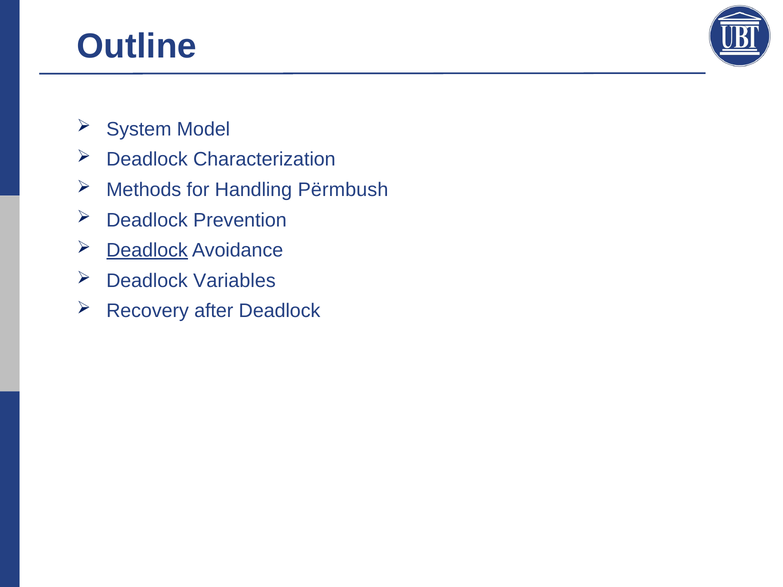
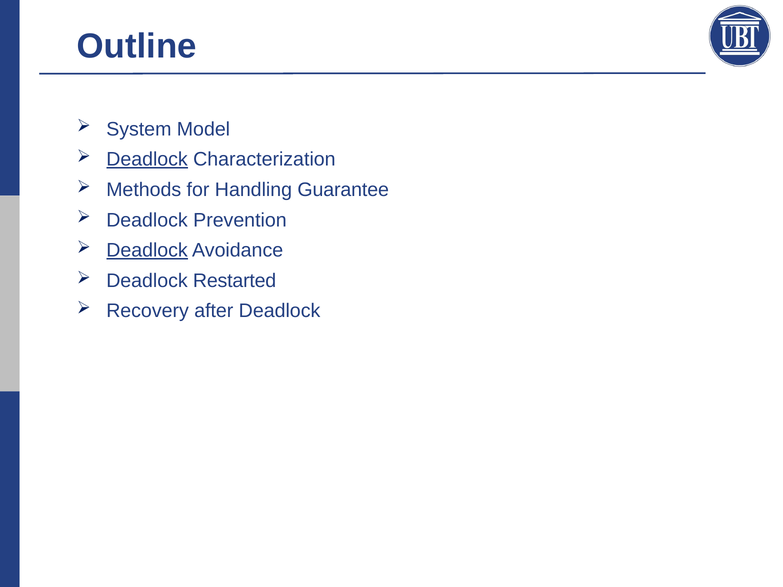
Deadlock at (147, 159) underline: none -> present
Përmbush: Përmbush -> Guarantee
Variables: Variables -> Restarted
